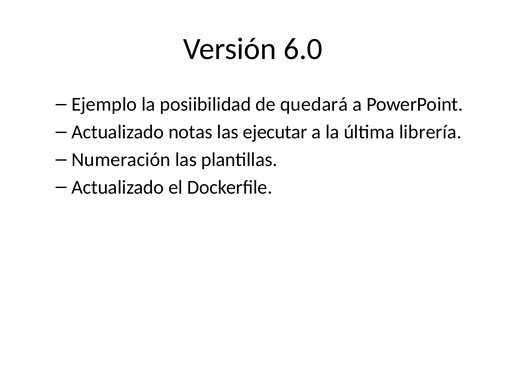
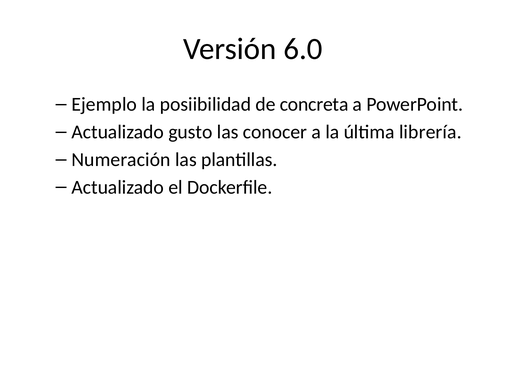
quedará: quedará -> concreta
notas: notas -> gusto
ejecutar: ejecutar -> conocer
